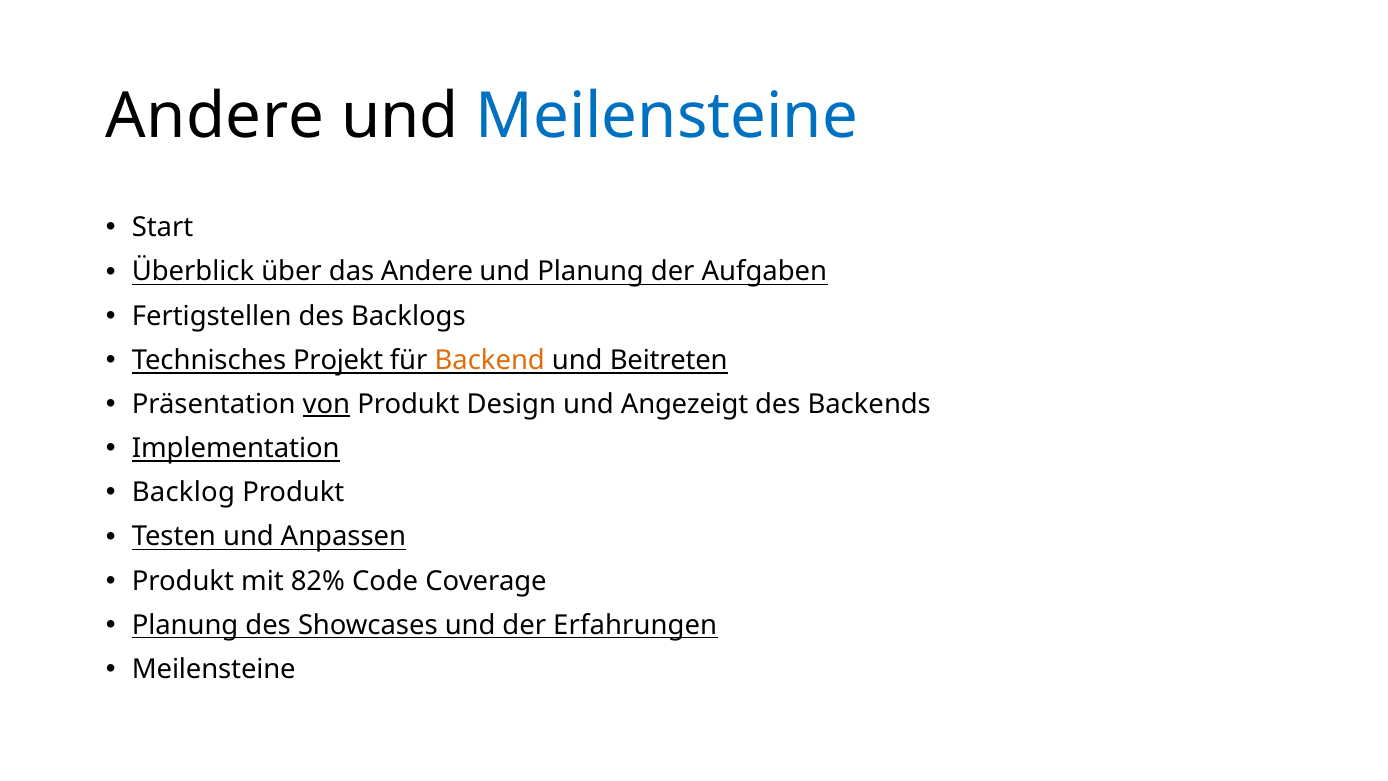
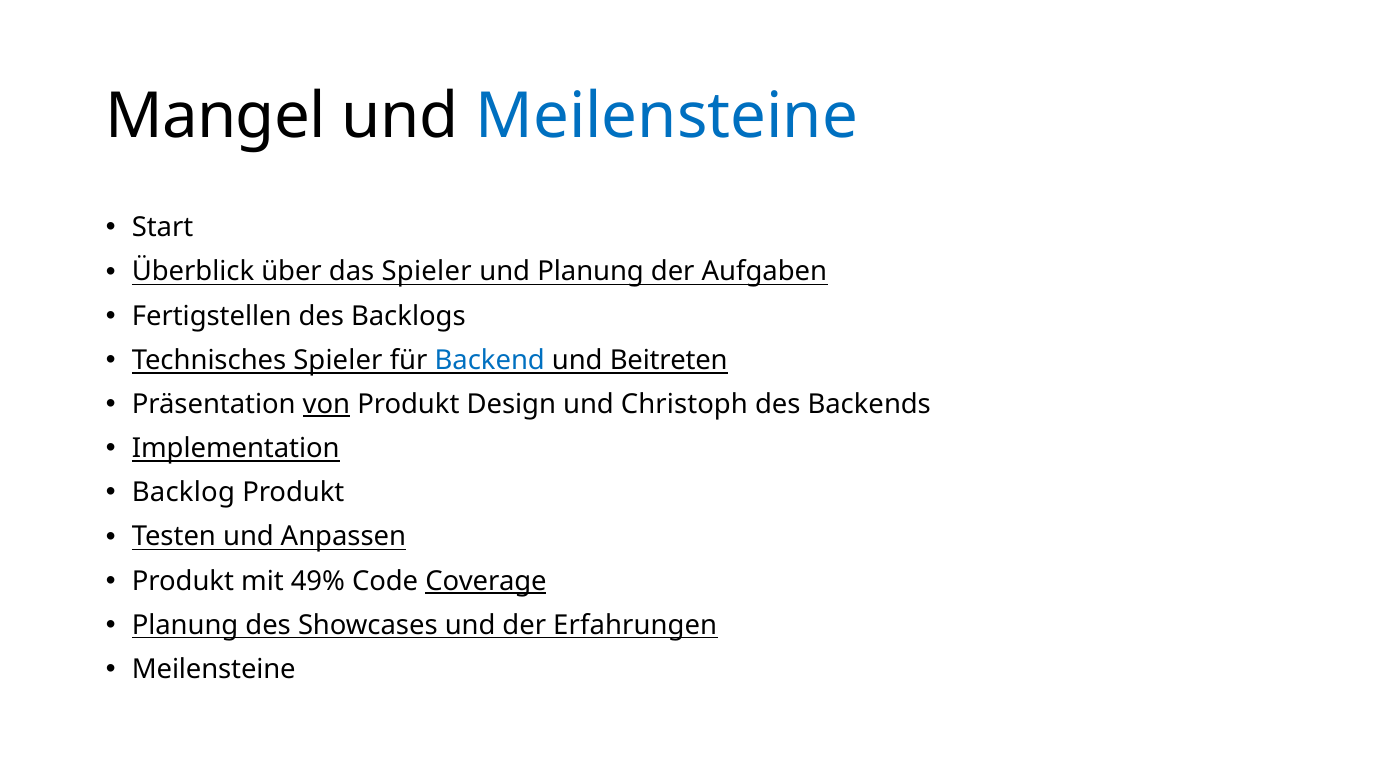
Andere at (215, 117): Andere -> Mangel
das Andere: Andere -> Spieler
Technisches Projekt: Projekt -> Spieler
Backend colour: orange -> blue
Angezeigt: Angezeigt -> Christoph
82%: 82% -> 49%
Coverage underline: none -> present
